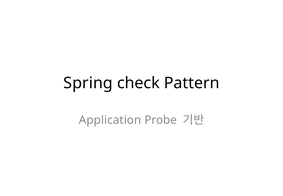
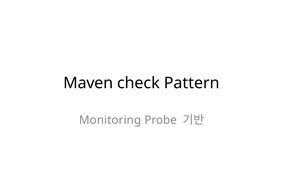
Spring: Spring -> Maven
Application: Application -> Monitoring
